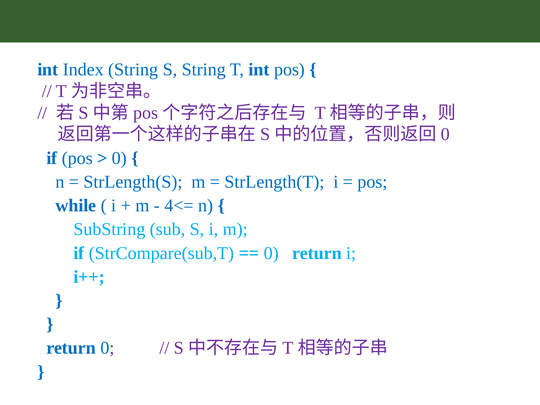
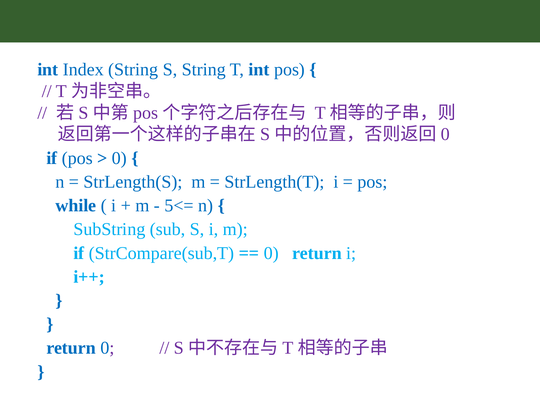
4<=: 4<= -> 5<=
